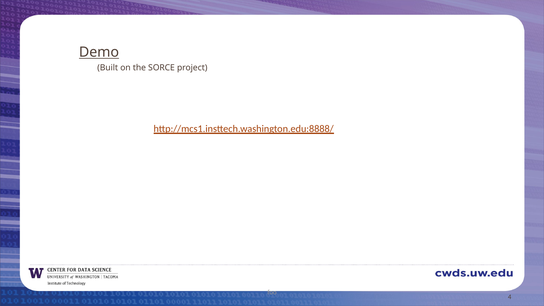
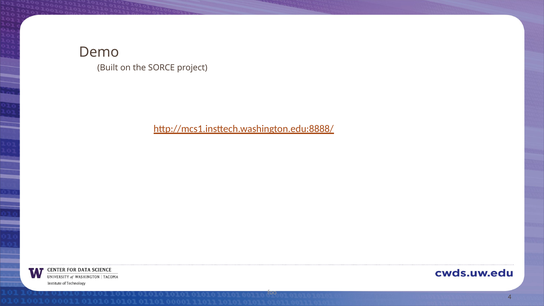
Demo underline: present -> none
